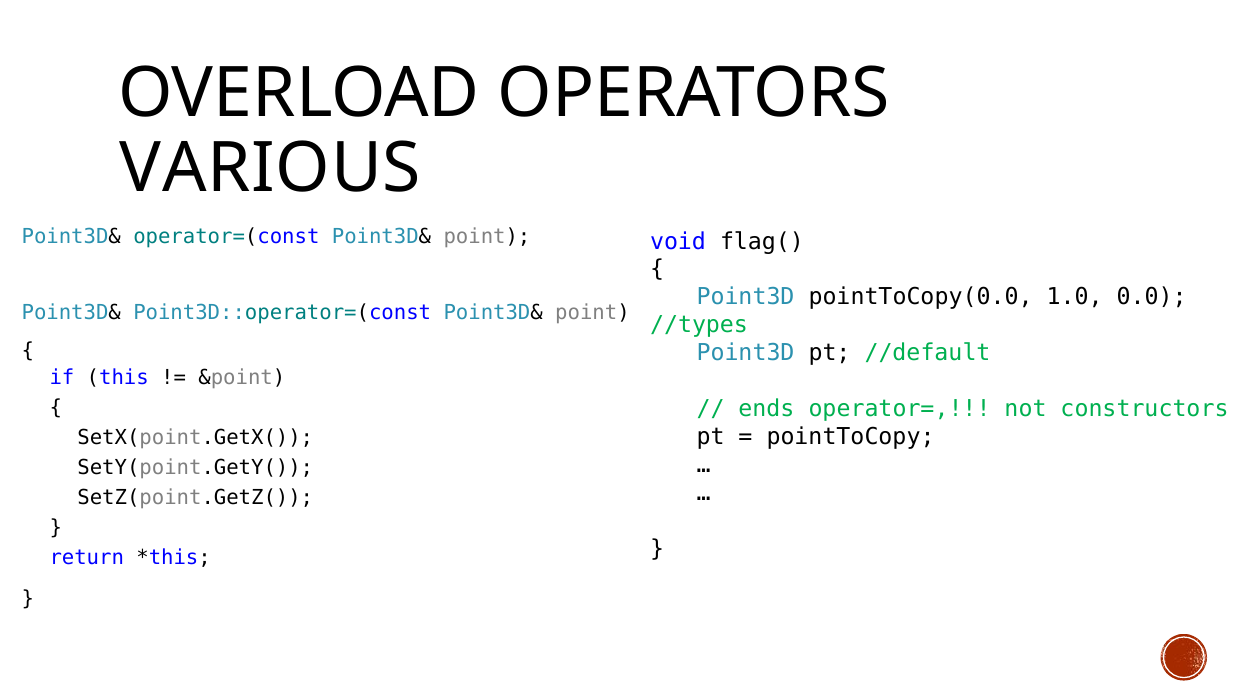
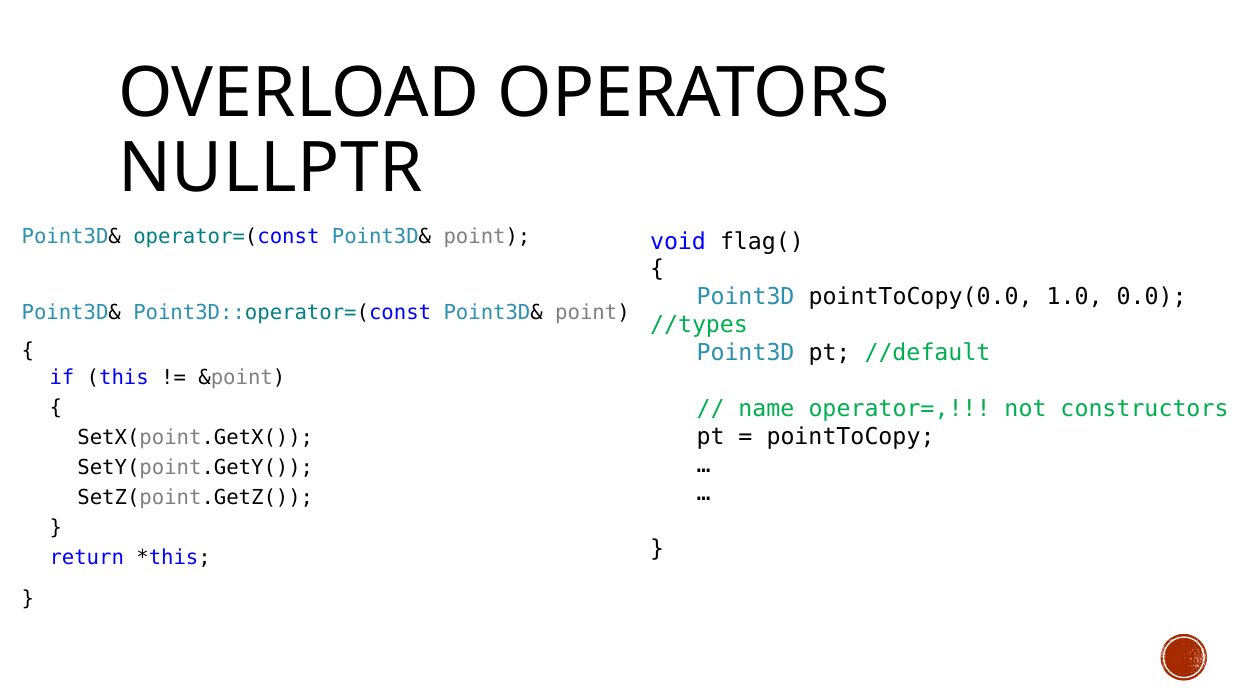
VARIOUS: VARIOUS -> NULLPTR
ends: ends -> name
